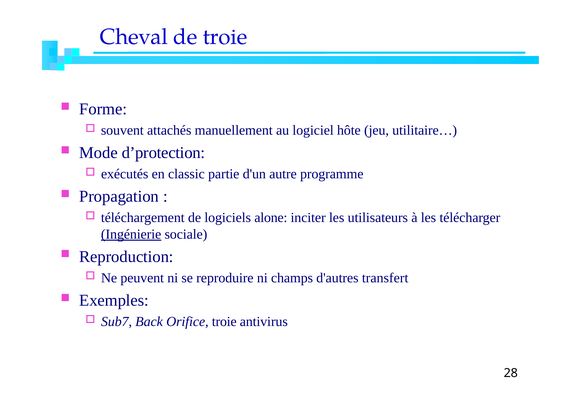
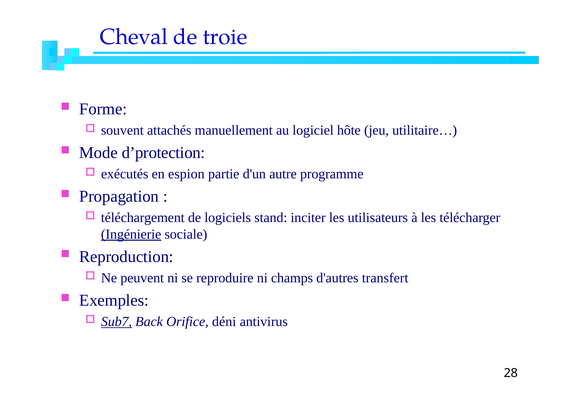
classic: classic -> espion
alone: alone -> stand
Sub7 underline: none -> present
Orifice troie: troie -> déni
